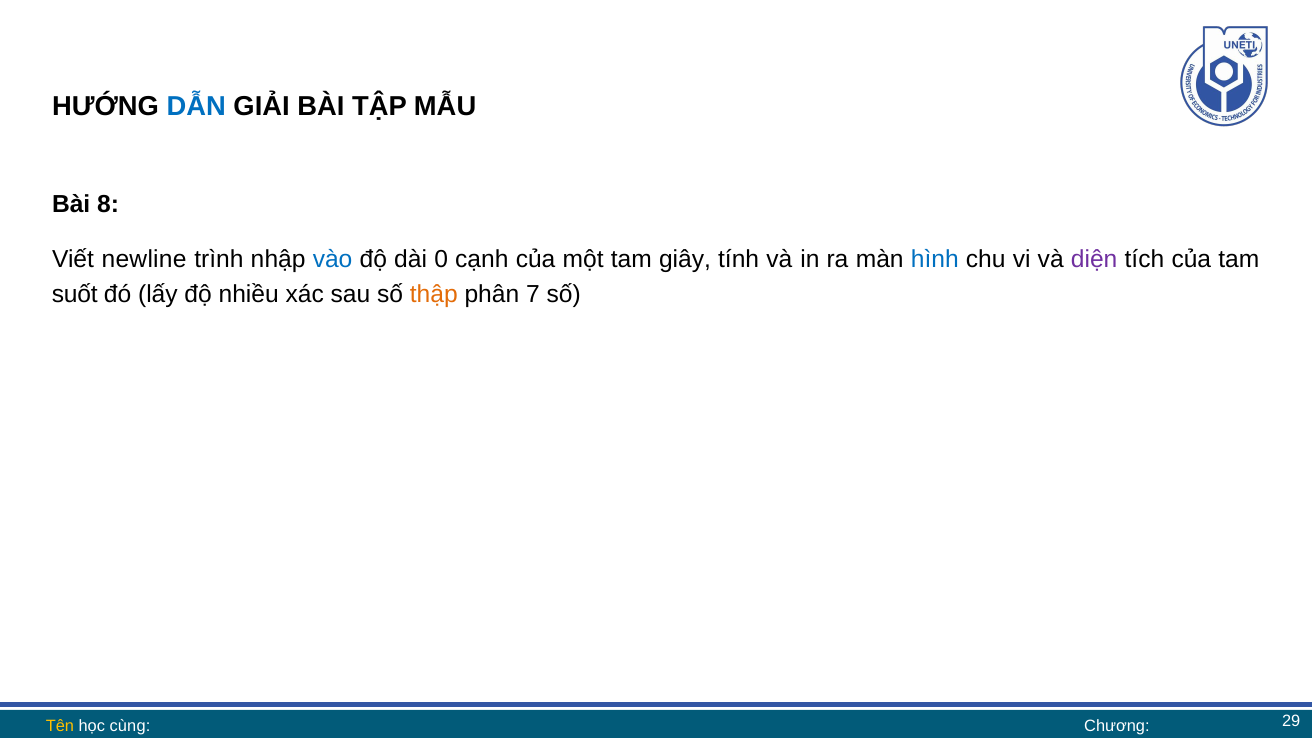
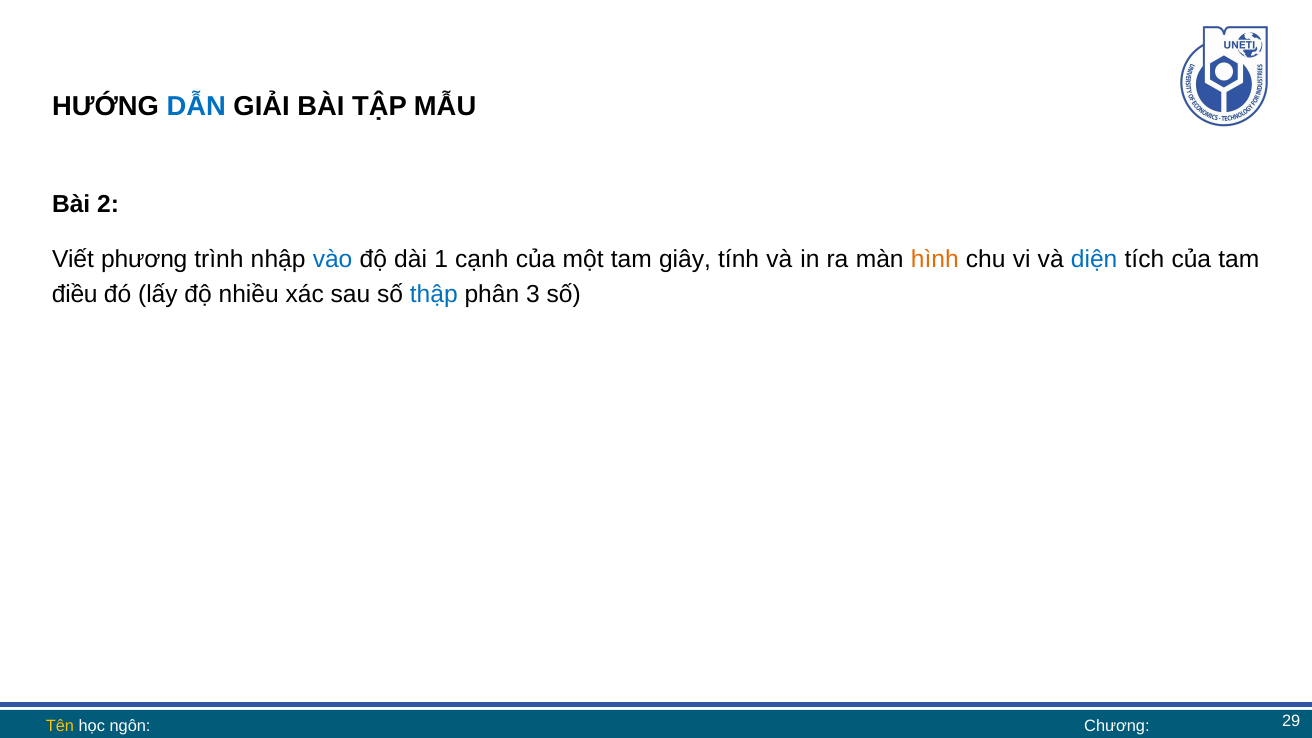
8: 8 -> 2
newline: newline -> phương
0: 0 -> 1
hình colour: blue -> orange
diện colour: purple -> blue
suốt: suốt -> điều
thập colour: orange -> blue
7: 7 -> 3
cùng: cùng -> ngôn
